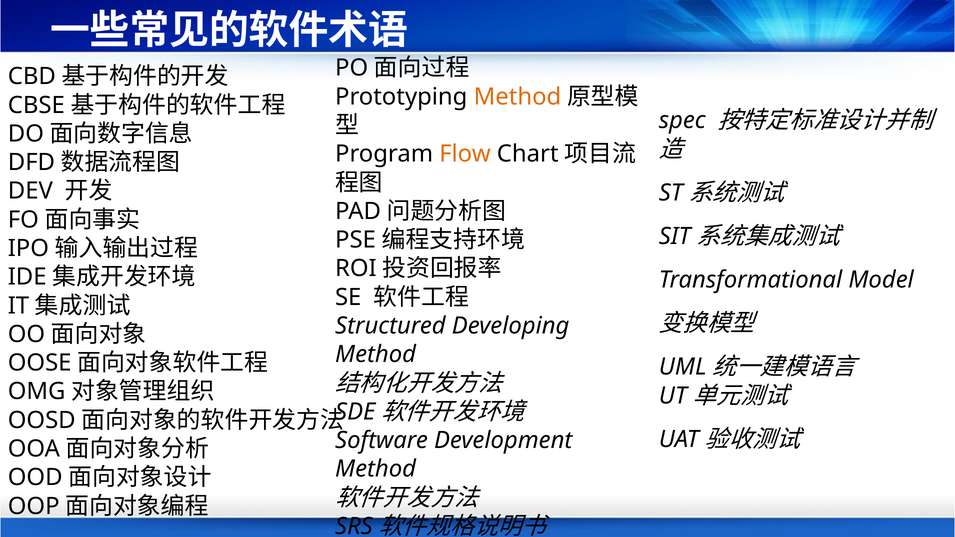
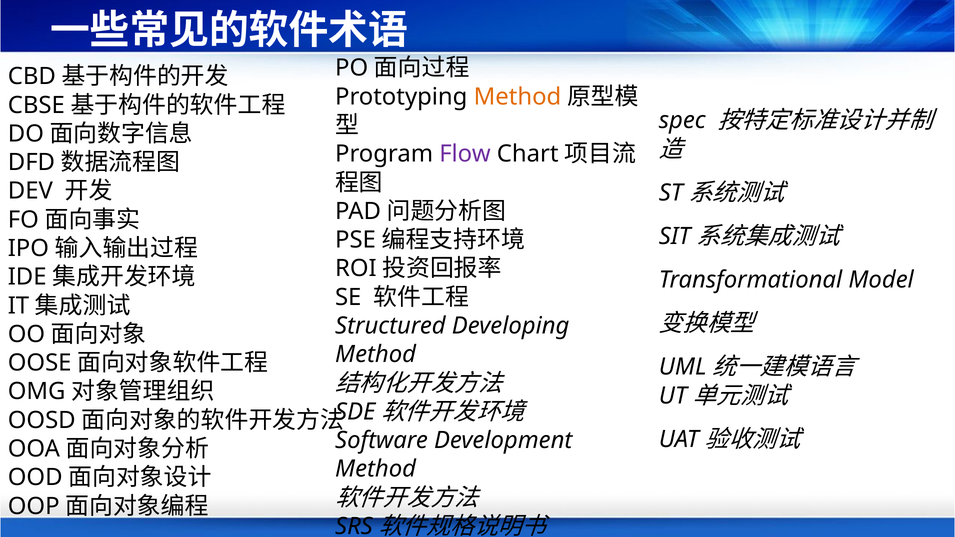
Flow colour: orange -> purple
